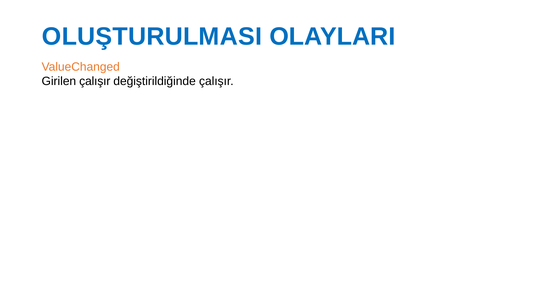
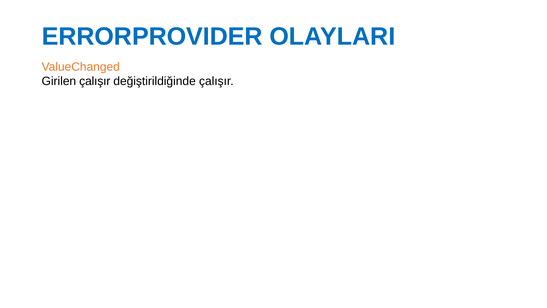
OLUŞTURULMASI: OLUŞTURULMASI -> ERRORPROVIDER
